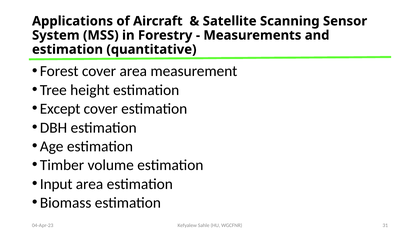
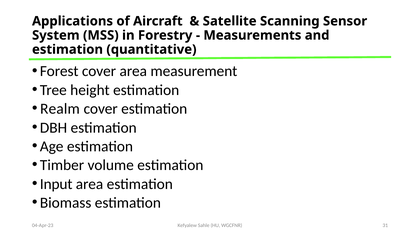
Except: Except -> Realm
